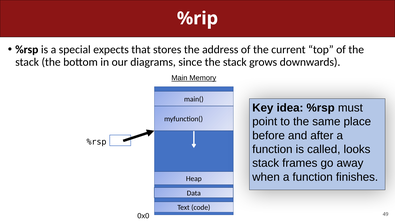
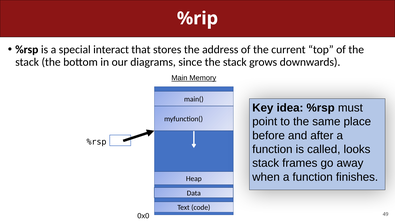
expects: expects -> interact
